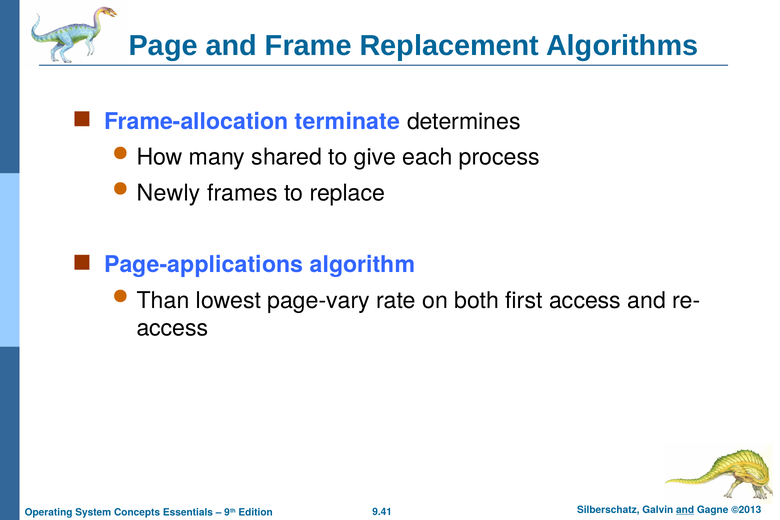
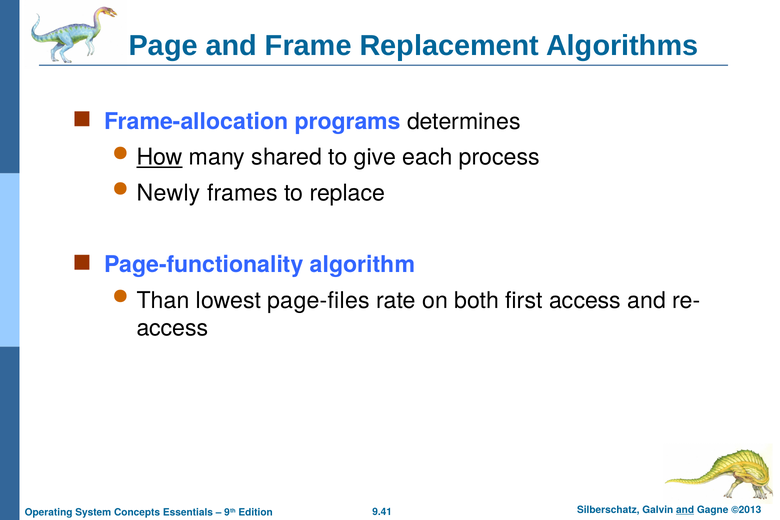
terminate: terminate -> programs
How underline: none -> present
Page-applications: Page-applications -> Page-functionality
page-vary: page-vary -> page-files
